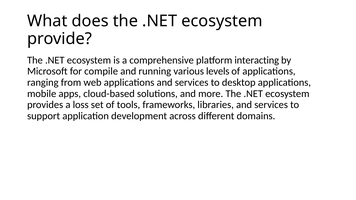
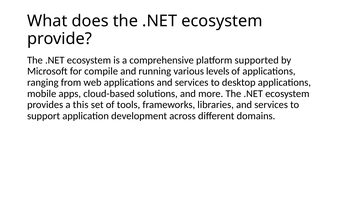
interacting: interacting -> supported
loss: loss -> this
